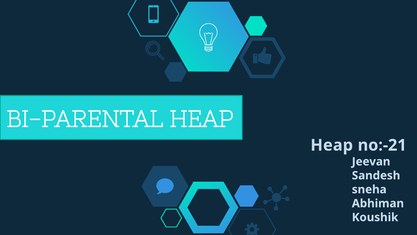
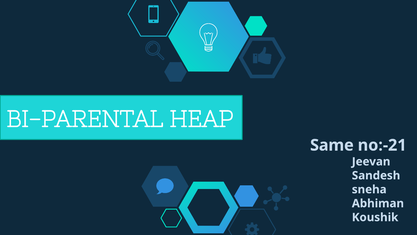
Heap at (332, 145): Heap -> Same
